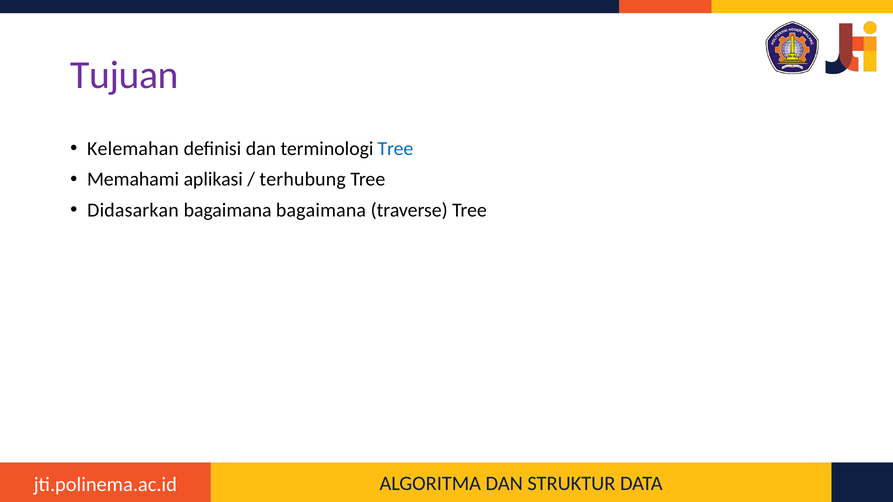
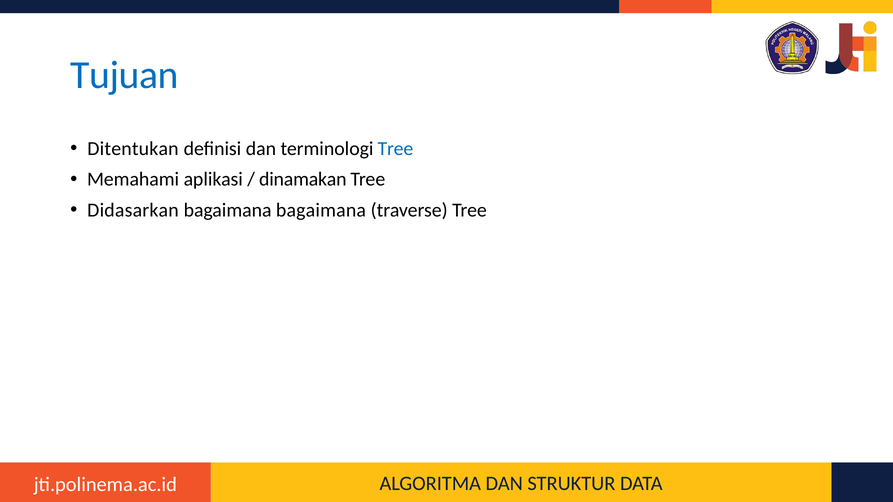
Tujuan colour: purple -> blue
Kelemahan: Kelemahan -> Ditentukan
terhubung: terhubung -> dinamakan
